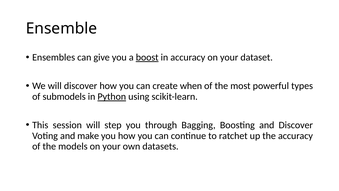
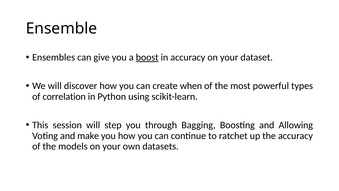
submodels: submodels -> correlation
Python underline: present -> none
and Discover: Discover -> Allowing
